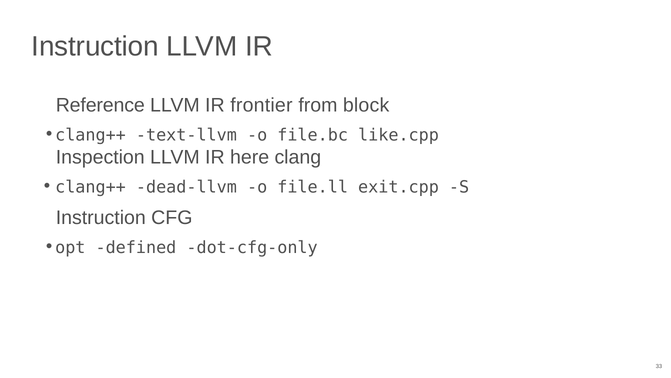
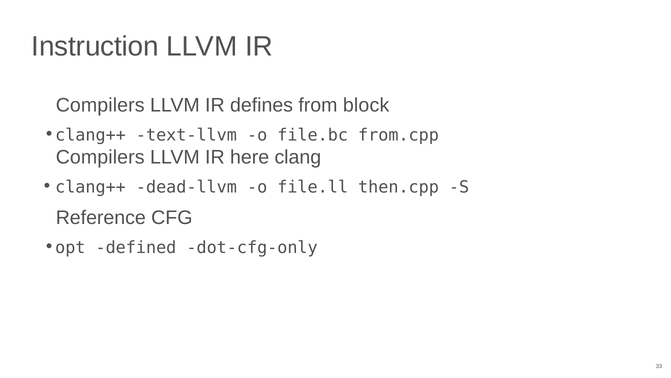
Reference at (100, 105): Reference -> Compilers
frontier: frontier -> defines
like.cpp: like.cpp -> from.cpp
Inspection at (100, 157): Inspection -> Compilers
exit.cpp: exit.cpp -> then.cpp
Instruction at (101, 217): Instruction -> Reference
